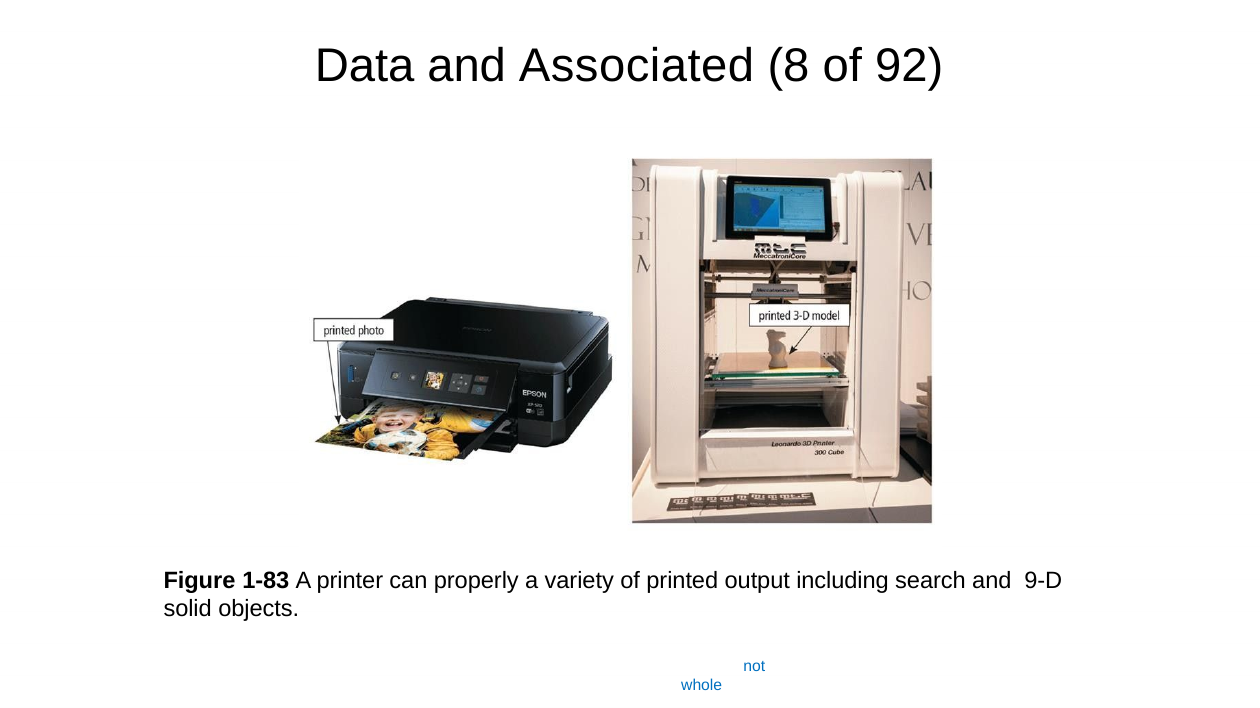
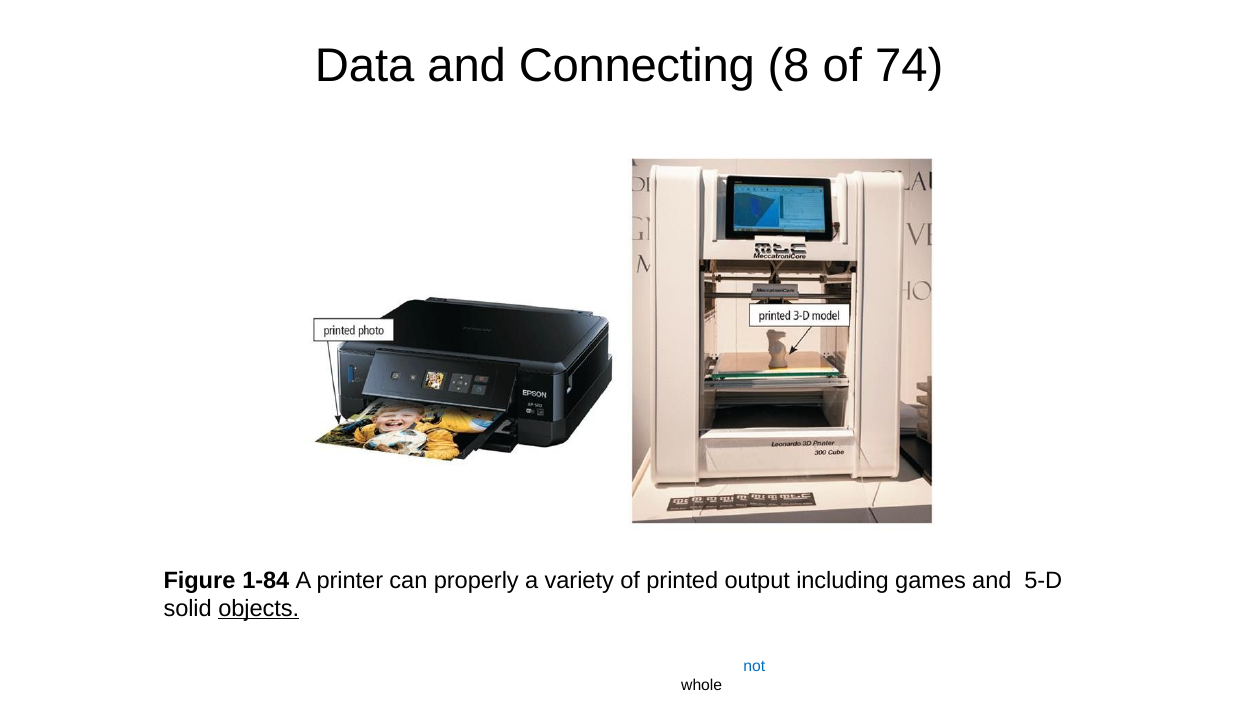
Associated: Associated -> Connecting
92: 92 -> 74
1-83: 1-83 -> 1-84
search: search -> games
9-D: 9-D -> 5-D
objects underline: none -> present
whole colour: blue -> black
